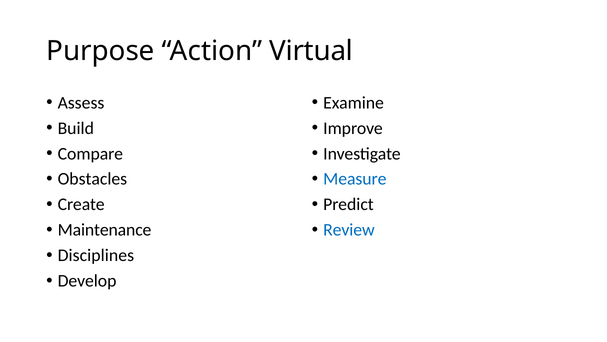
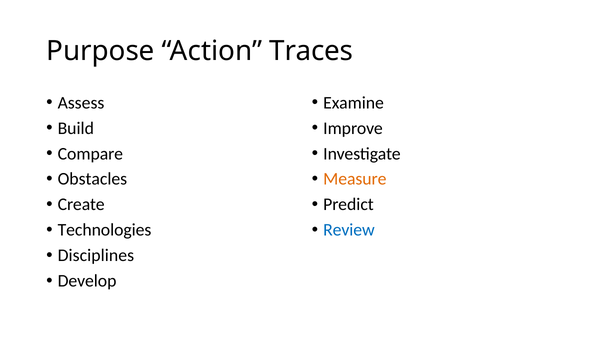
Virtual: Virtual -> Traces
Measure colour: blue -> orange
Maintenance: Maintenance -> Technologies
